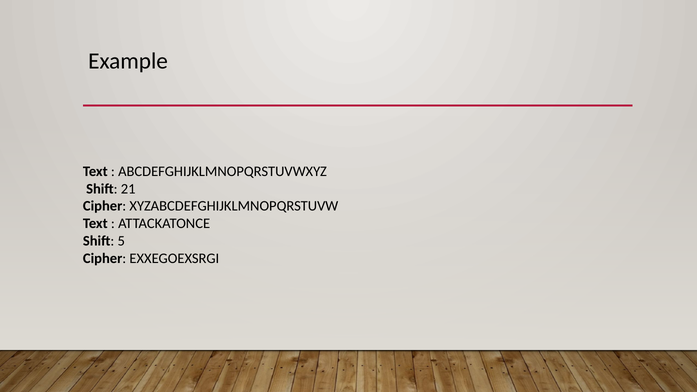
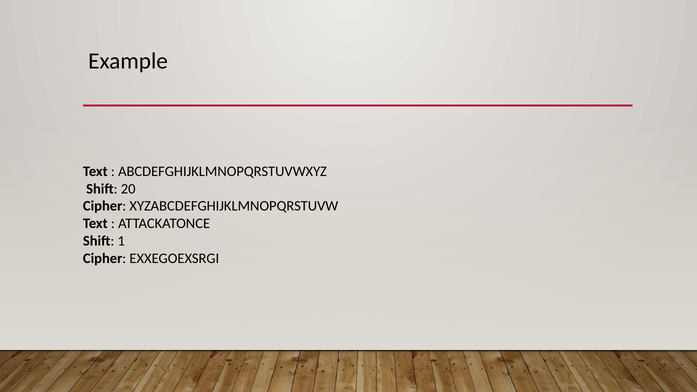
21: 21 -> 20
5: 5 -> 1
